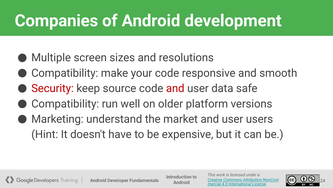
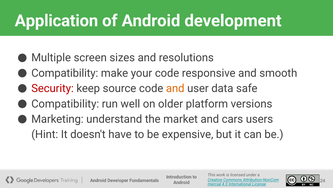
Companies: Companies -> Application
and at (175, 88) colour: red -> orange
market and user: user -> cars
